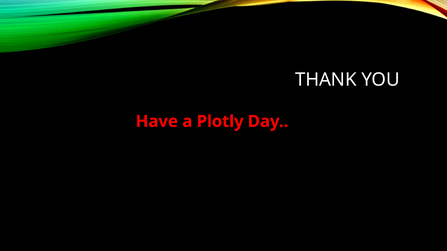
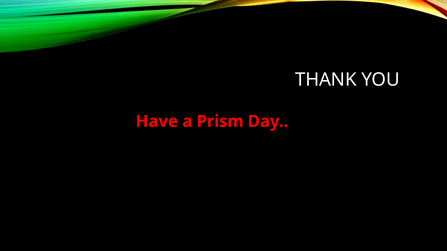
Plotly: Plotly -> Prism
